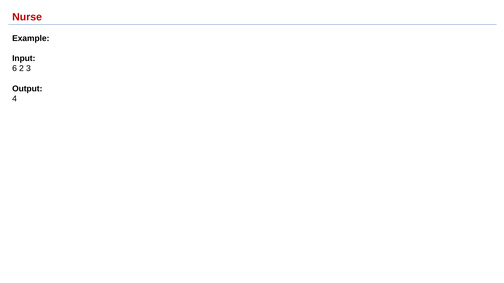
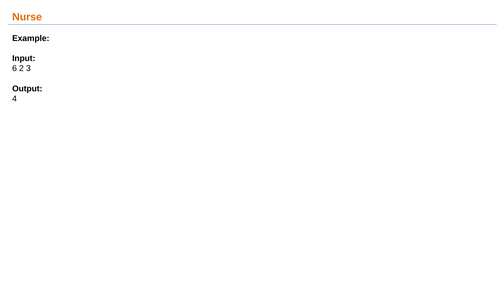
Nurse colour: red -> orange
